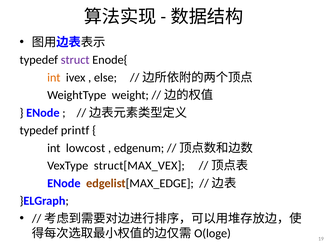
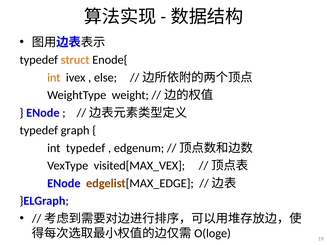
struct colour: purple -> orange
printf: printf -> graph
int lowcost: lowcost -> typedef
struct[MAX_VEX: struct[MAX_VEX -> visited[MAX_VEX
